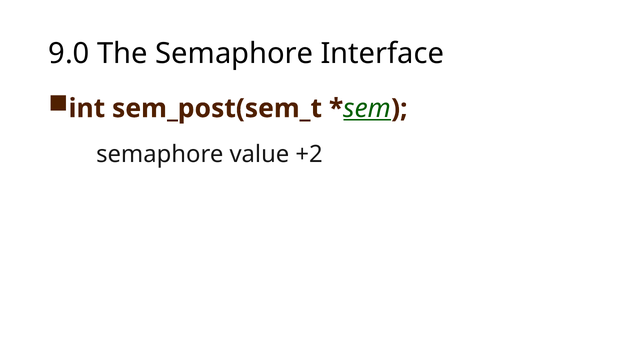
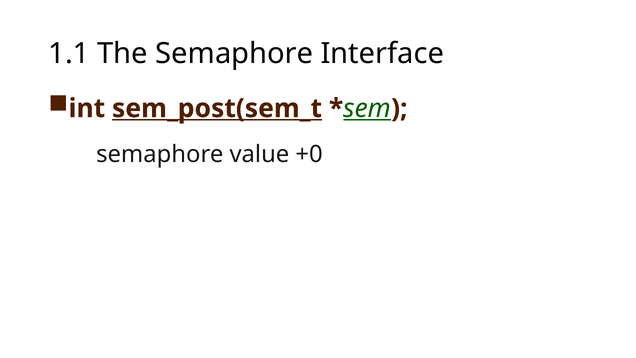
9.0: 9.0 -> 1.1
sem_post(sem_t underline: none -> present
+2: +2 -> +0
